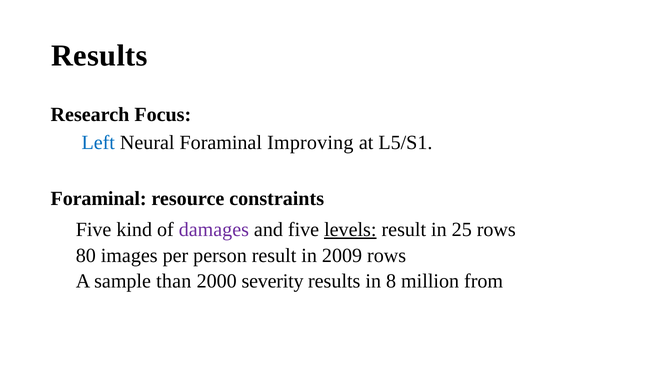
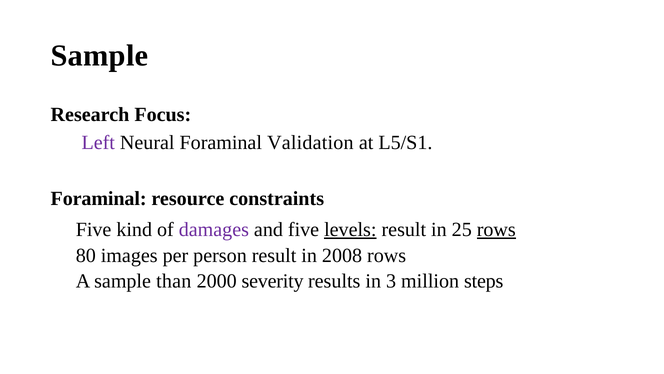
Results at (99, 56): Results -> Sample
Left colour: blue -> purple
Improving: Improving -> Validation
rows at (496, 229) underline: none -> present
2009: 2009 -> 2008
8: 8 -> 3
from: from -> steps
